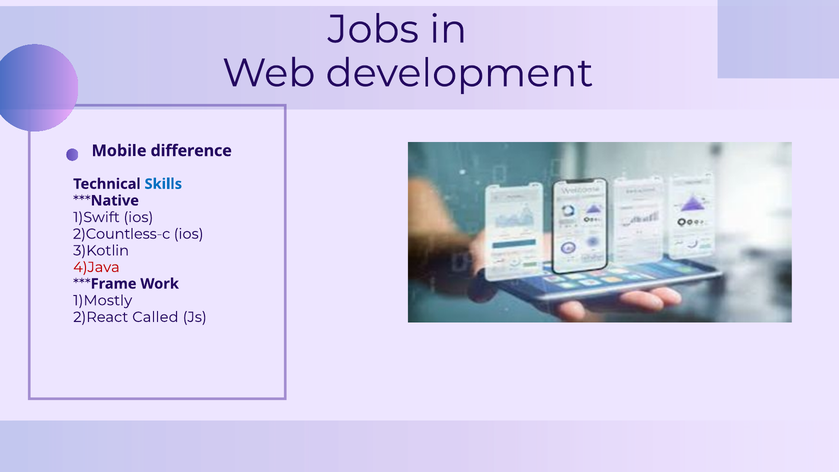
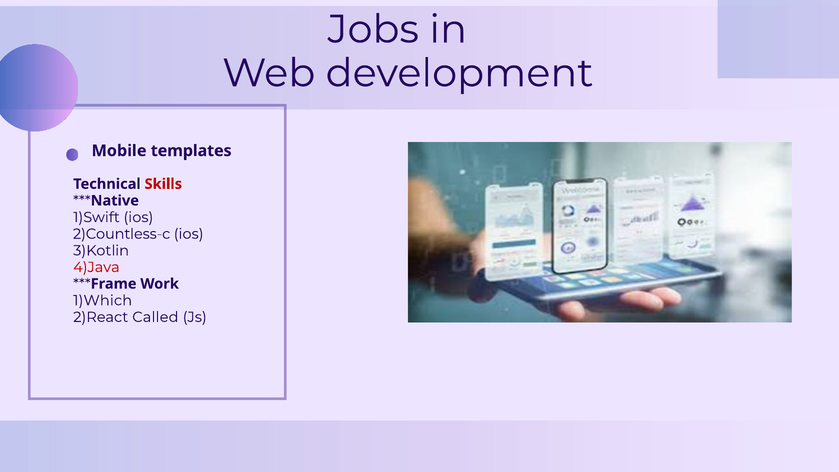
difference: difference -> templates
Skills colour: blue -> red
1)Mostly: 1)Mostly -> 1)Which
